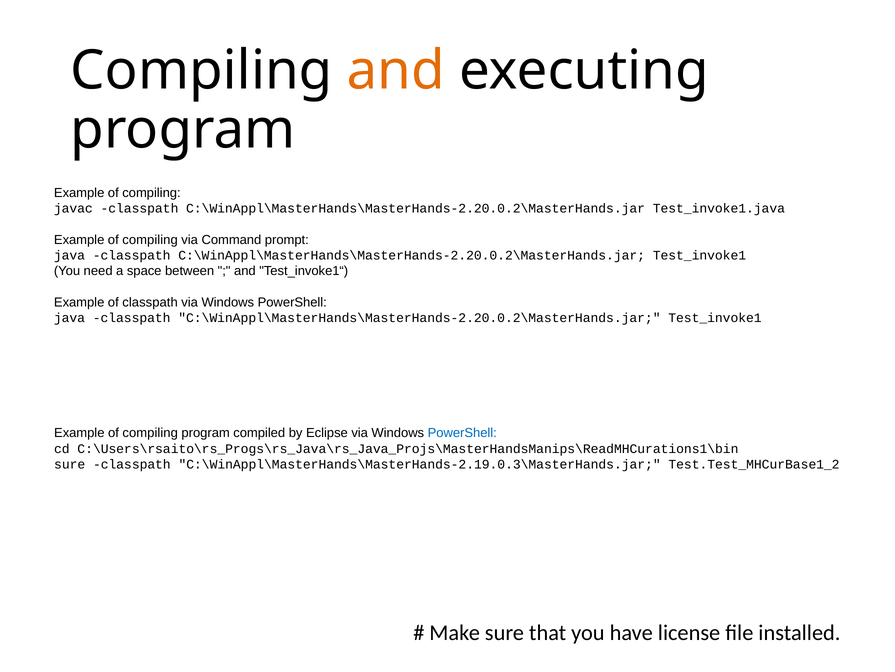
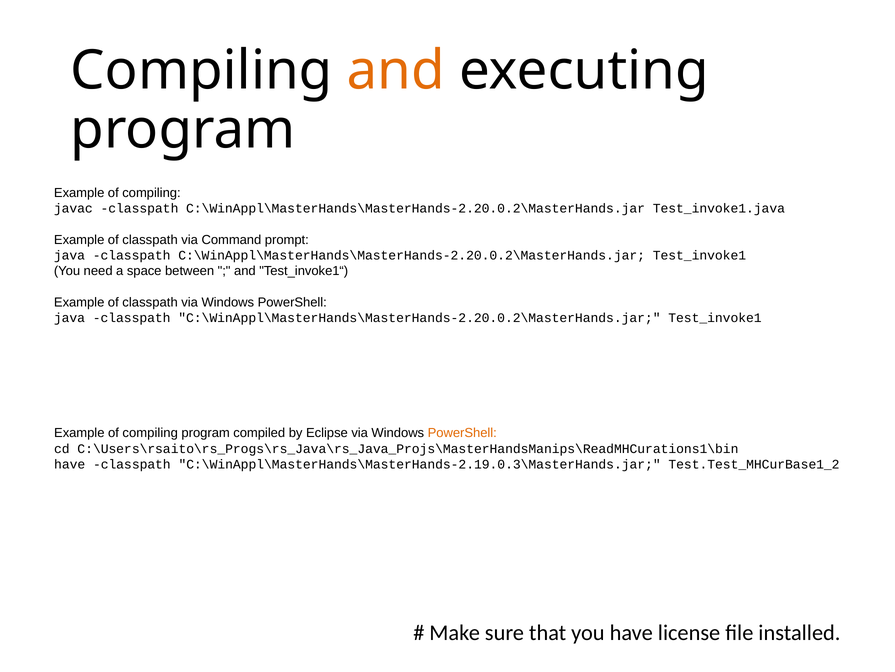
compiling at (150, 239): compiling -> classpath
PowerShell at (462, 433) colour: blue -> orange
sure at (70, 464): sure -> have
